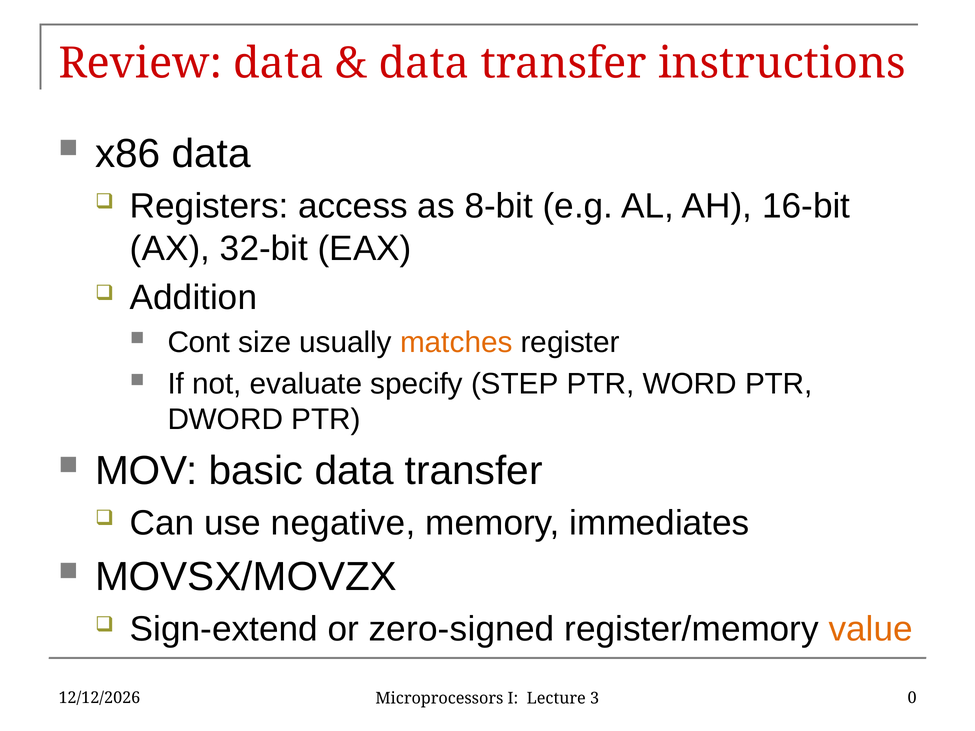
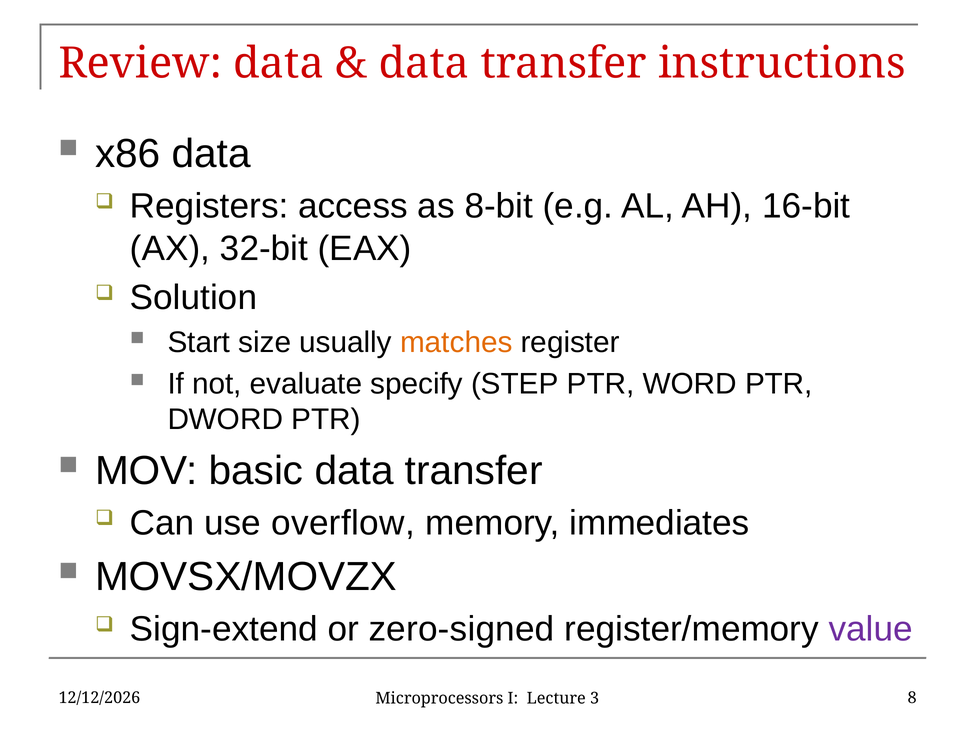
Addition: Addition -> Solution
Cont: Cont -> Start
negative: negative -> overflow
value colour: orange -> purple
0: 0 -> 8
